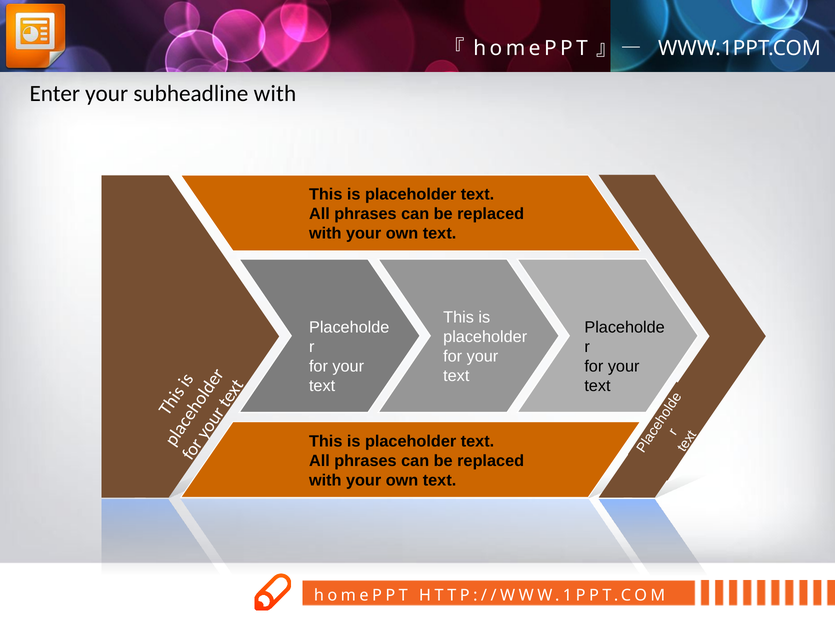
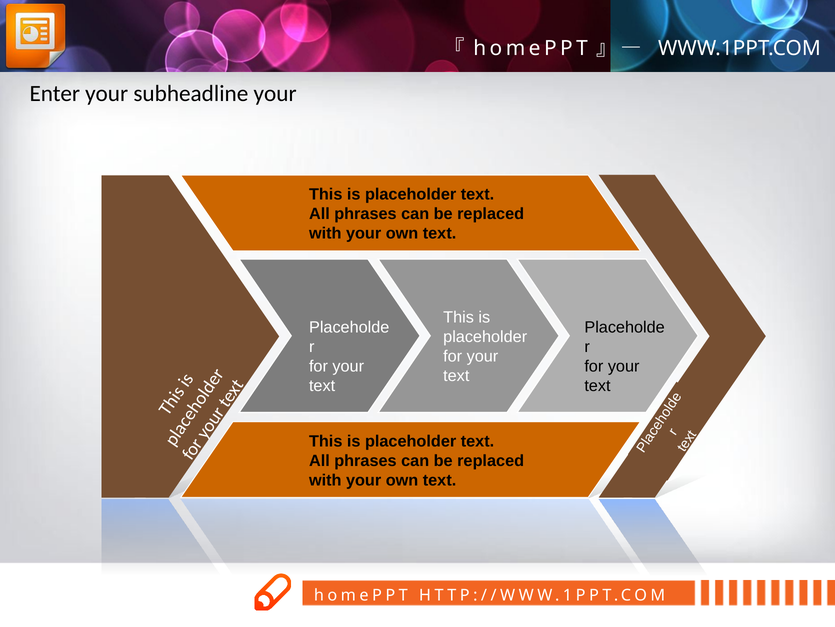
subheadline with: with -> your
